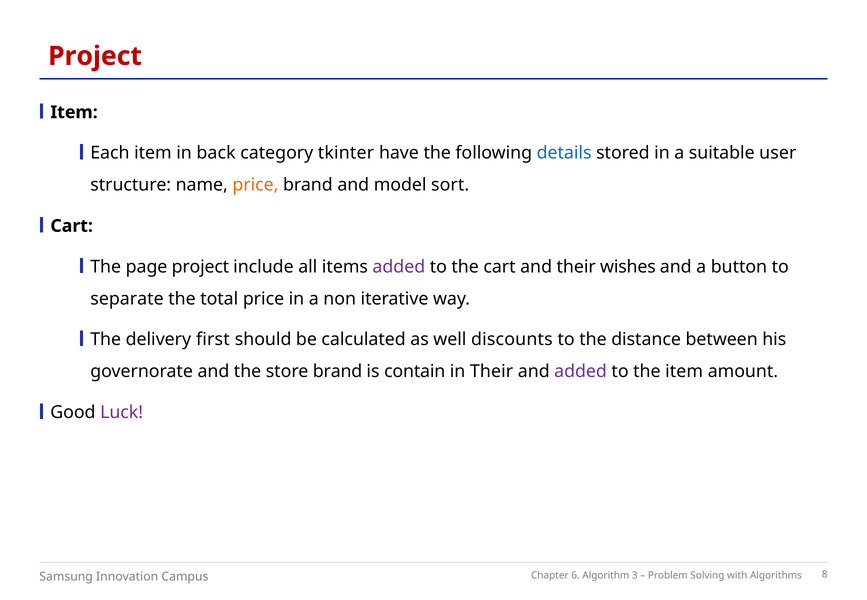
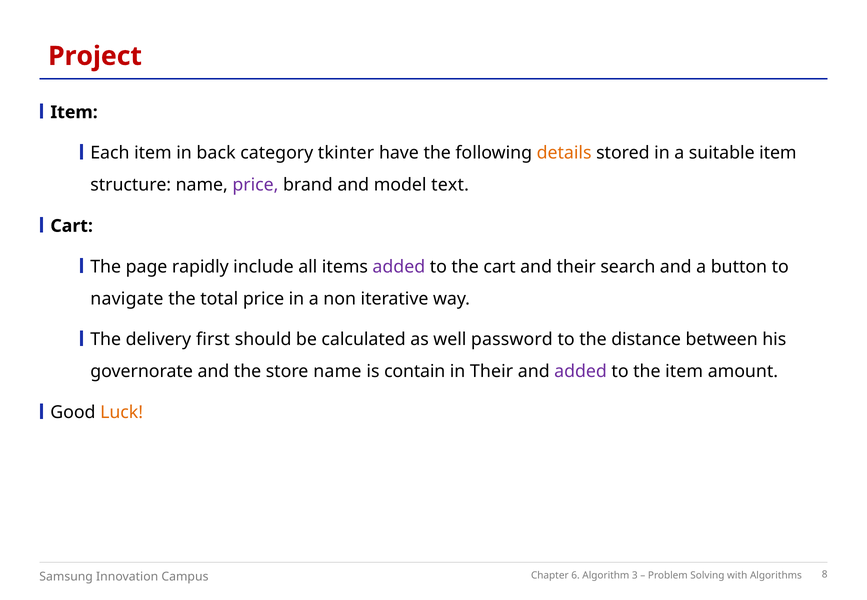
details colour: blue -> orange
suitable user: user -> item
price at (255, 185) colour: orange -> purple
sort: sort -> text
page project: project -> rapidly
wishes: wishes -> search
separate: separate -> navigate
discounts: discounts -> password
store brand: brand -> name
Luck colour: purple -> orange
